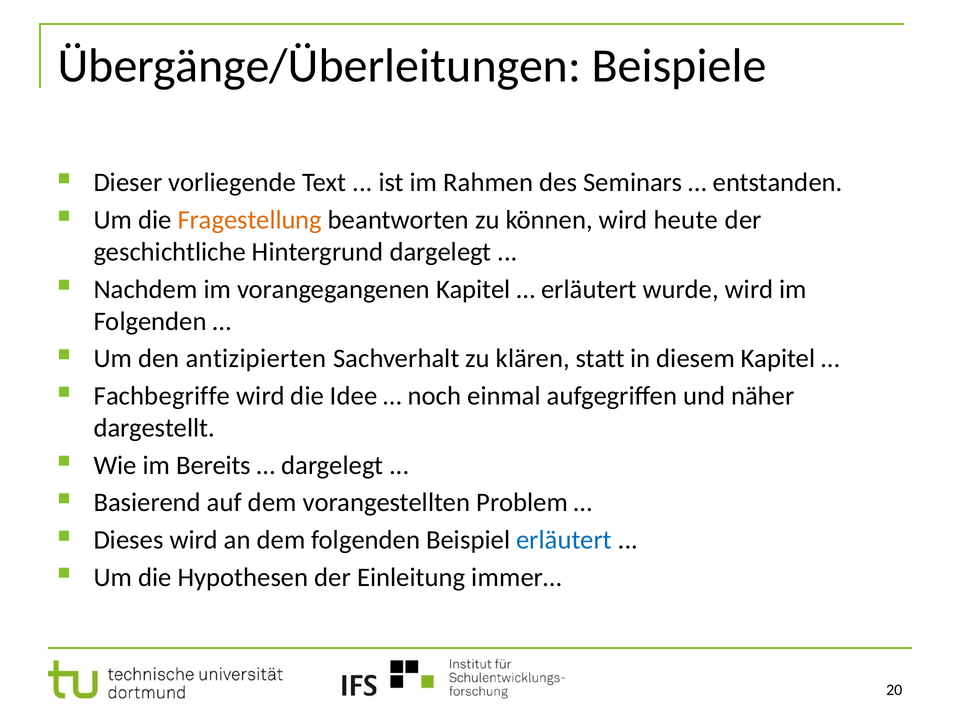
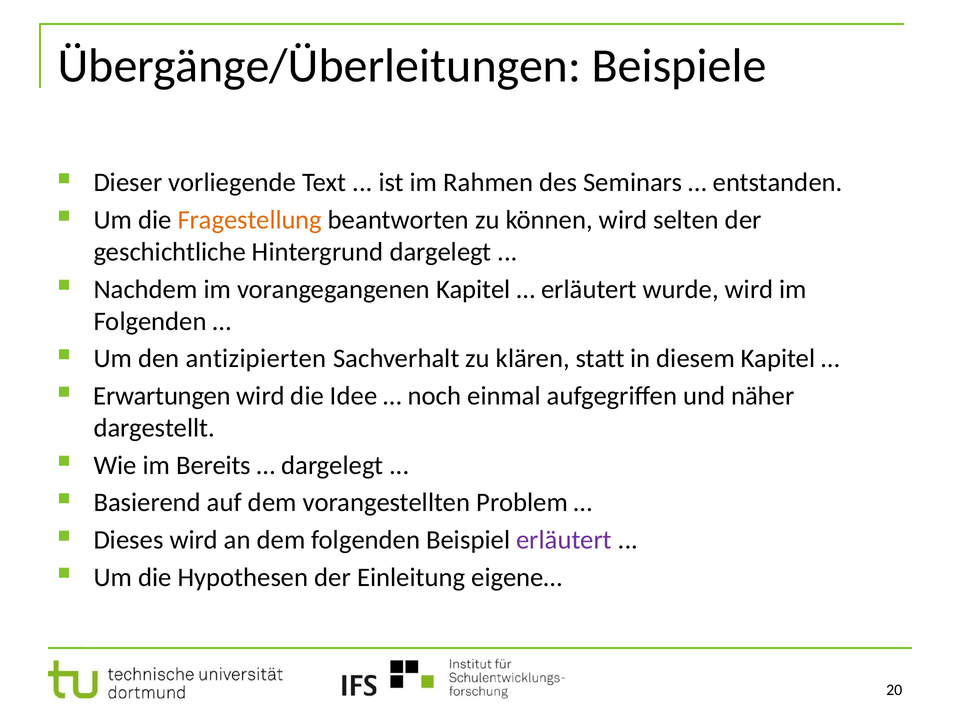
heute: heute -> selten
Fachbegriffe: Fachbegriffe -> Erwartungen
erläutert at (564, 540) colour: blue -> purple
immer…: immer… -> eigene…
